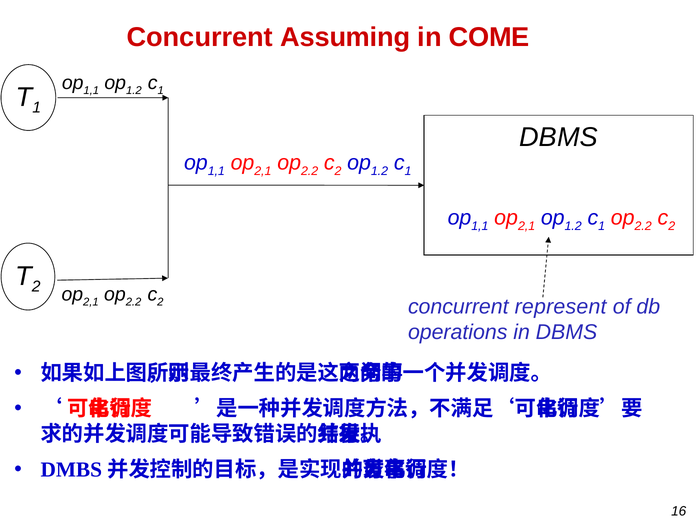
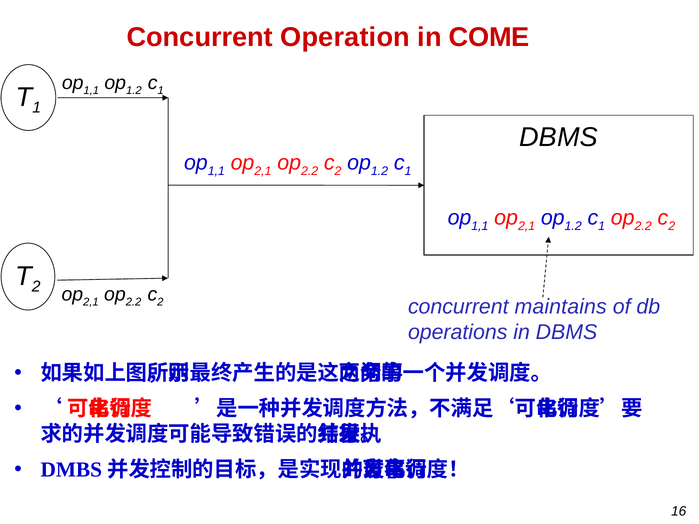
Assuming: Assuming -> Operation
represent: represent -> maintains
